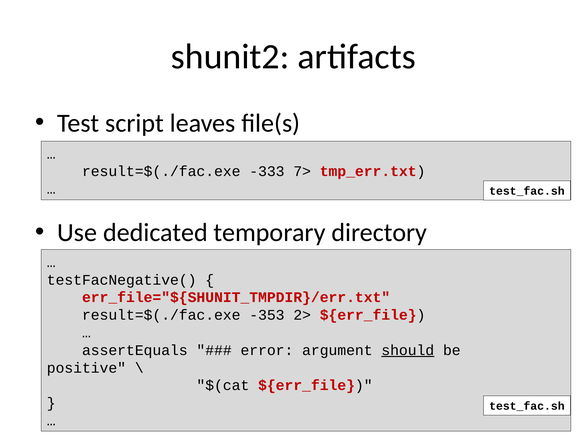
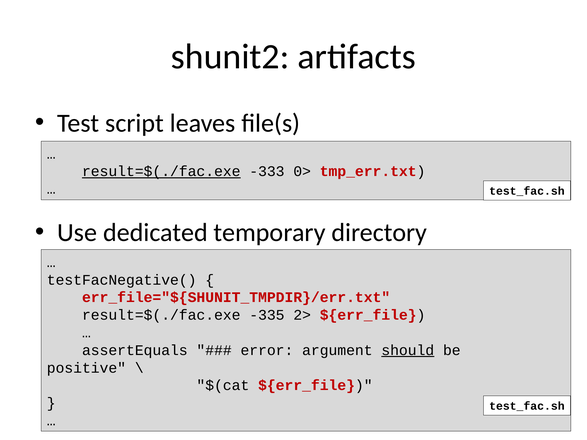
result=$(./fac.exe at (161, 172) underline: none -> present
7>: 7> -> 0>
-353: -353 -> -335
